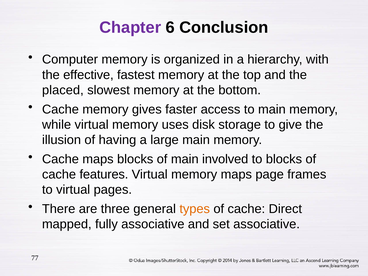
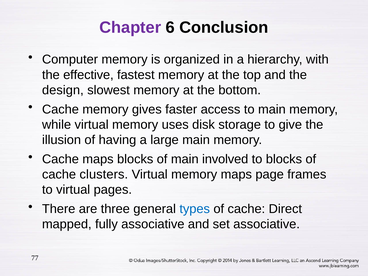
placed: placed -> design
features: features -> clusters
types colour: orange -> blue
